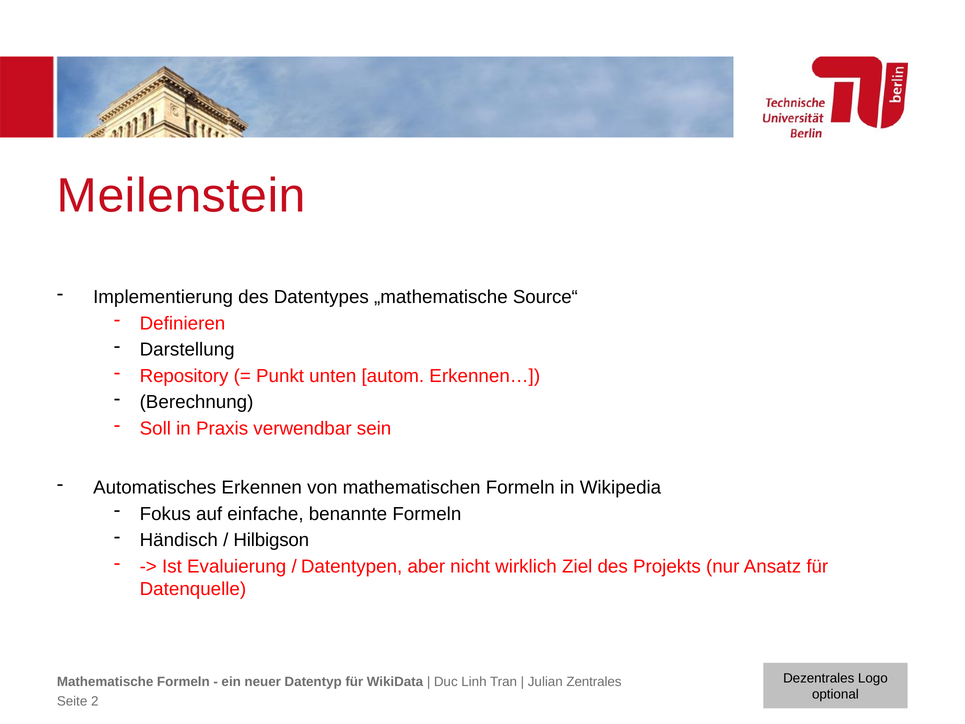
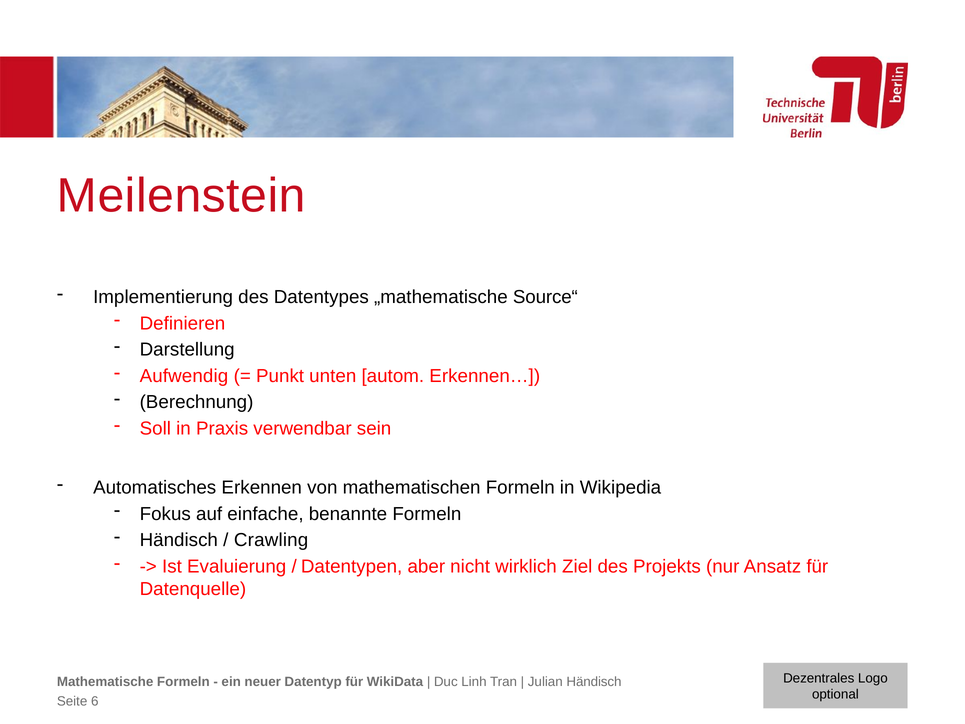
Repository: Repository -> Aufwendig
Hilbigson: Hilbigson -> Crawling
Julian Zentrales: Zentrales -> Händisch
2: 2 -> 6
